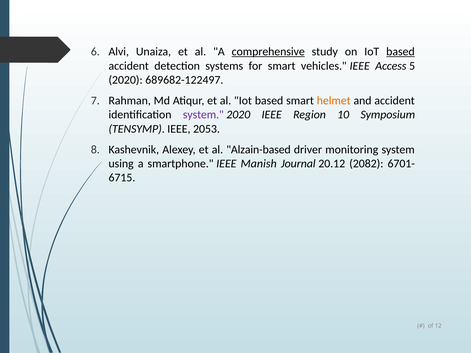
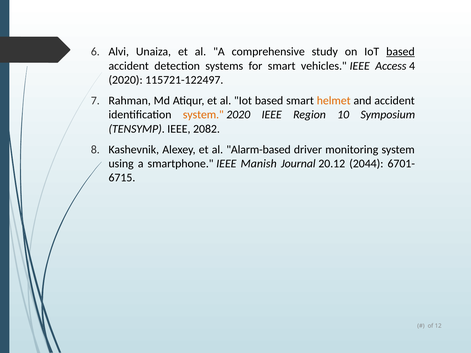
comprehensive underline: present -> none
5: 5 -> 4
689682-122497: 689682-122497 -> 115721-122497
system at (203, 115) colour: purple -> orange
2053: 2053 -> 2082
Alzain-based: Alzain-based -> Alarm-based
2082: 2082 -> 2044
